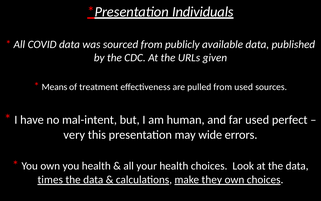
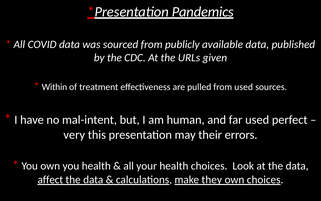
Individuals: Individuals -> Pandemics
Means: Means -> Within
wide: wide -> their
times: times -> affect
